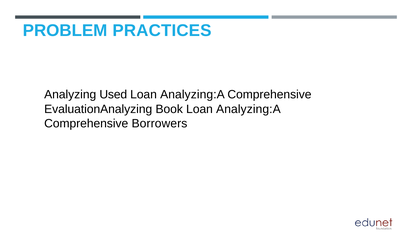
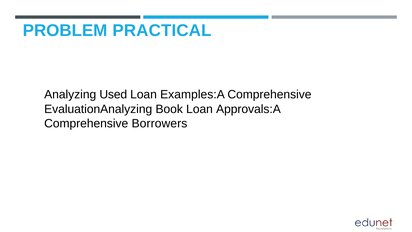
PRACTICES: PRACTICES -> PRACTICAL
Analyzing:A at (192, 95): Analyzing:A -> Examples:A
Analyzing:A at (248, 109): Analyzing:A -> Approvals:A
